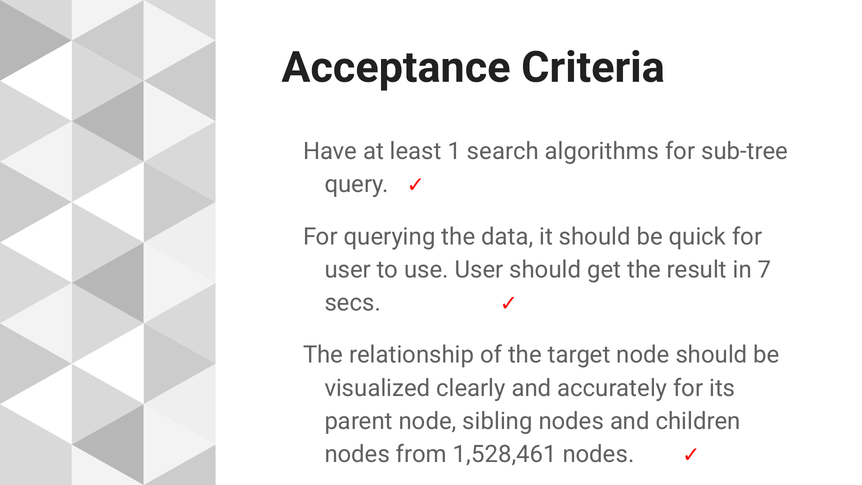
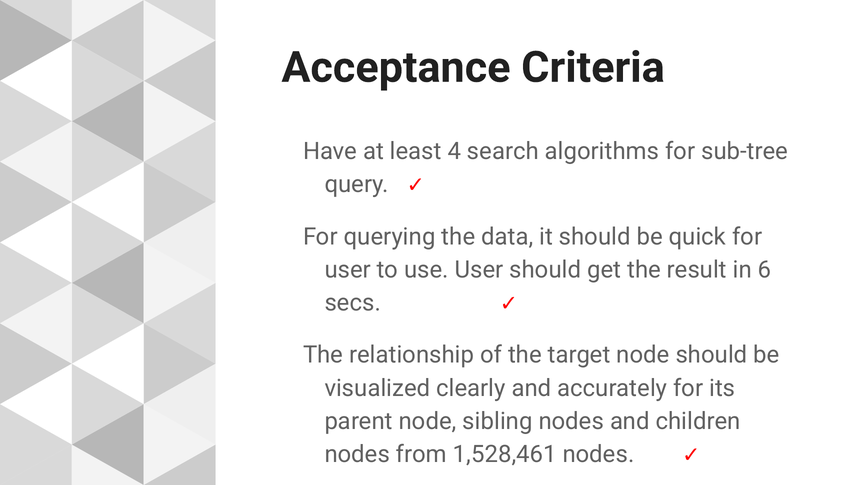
1: 1 -> 4
7: 7 -> 6
